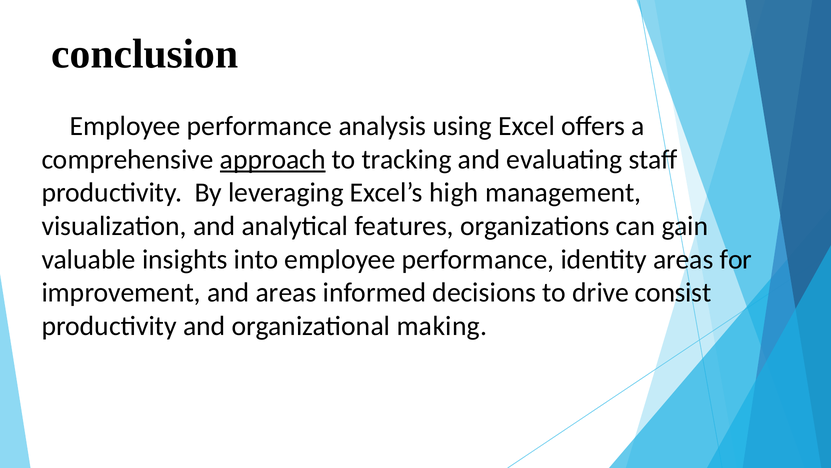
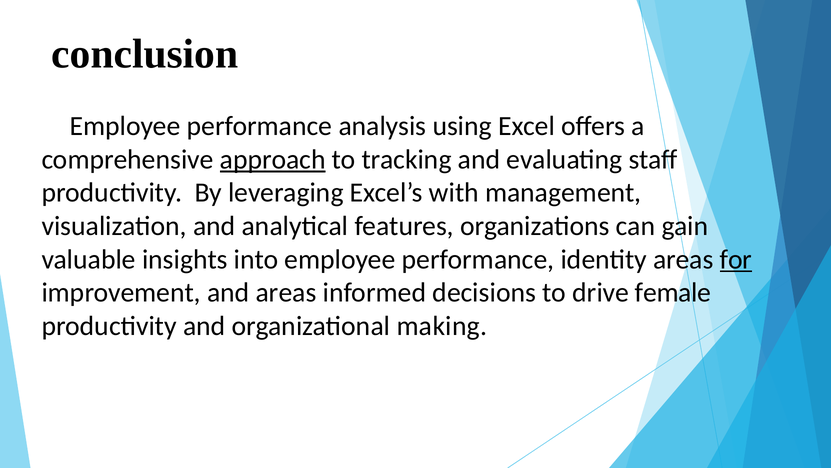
high: high -> with
for underline: none -> present
consist: consist -> female
